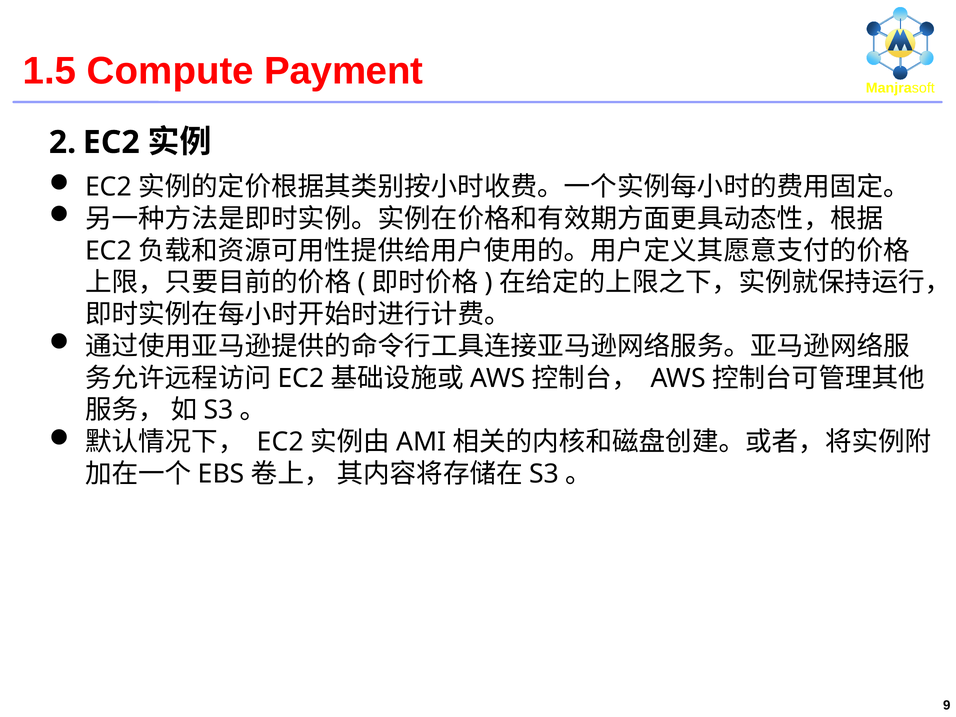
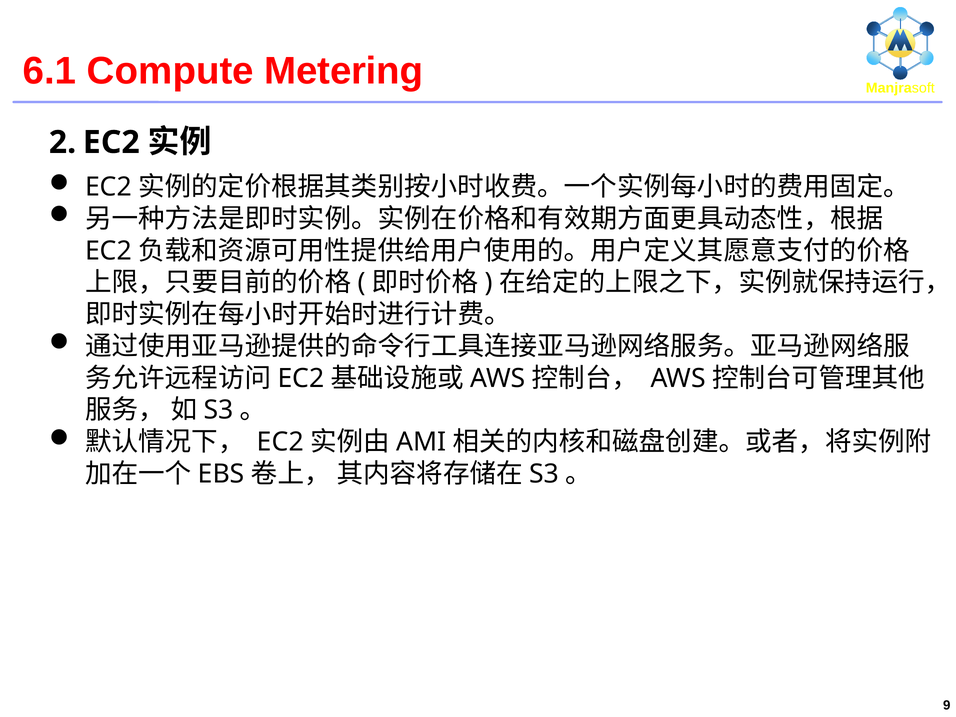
1.5: 1.5 -> 6.1
Payment: Payment -> Metering
